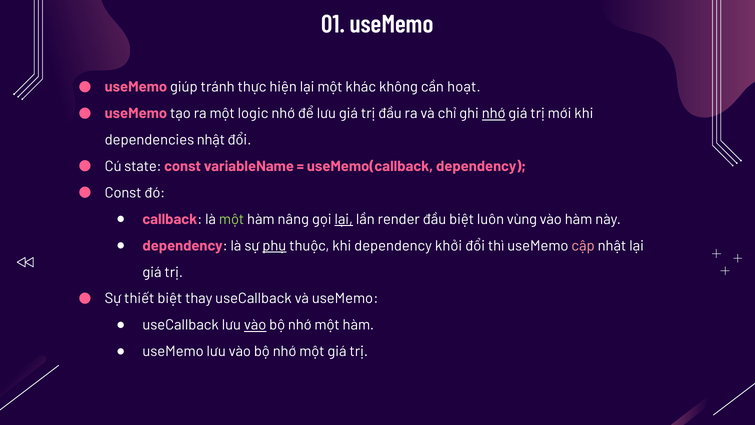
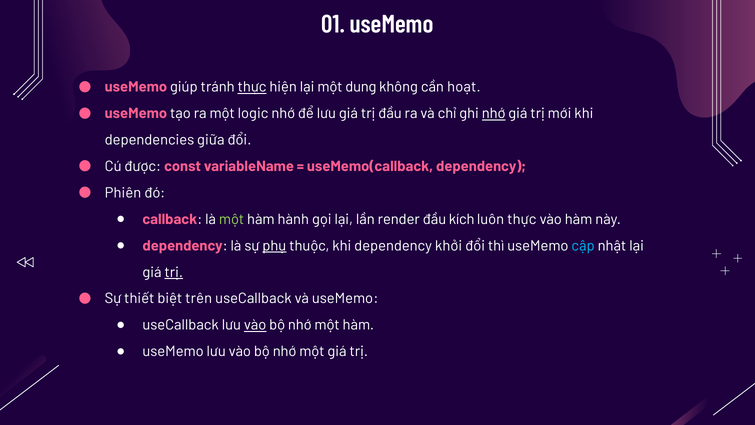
thực at (252, 87) underline: none -> present
khác: khác -> dung
dependencies nhật: nhật -> giữa
state: state -> được
Const at (123, 193): Const -> Phiên
nâng: nâng -> hành
lại at (344, 219) underline: present -> none
đầu biệt: biệt -> kích
luôn vùng: vùng -> thực
cập colour: pink -> light blue
trị at (174, 272) underline: none -> present
thay: thay -> trên
